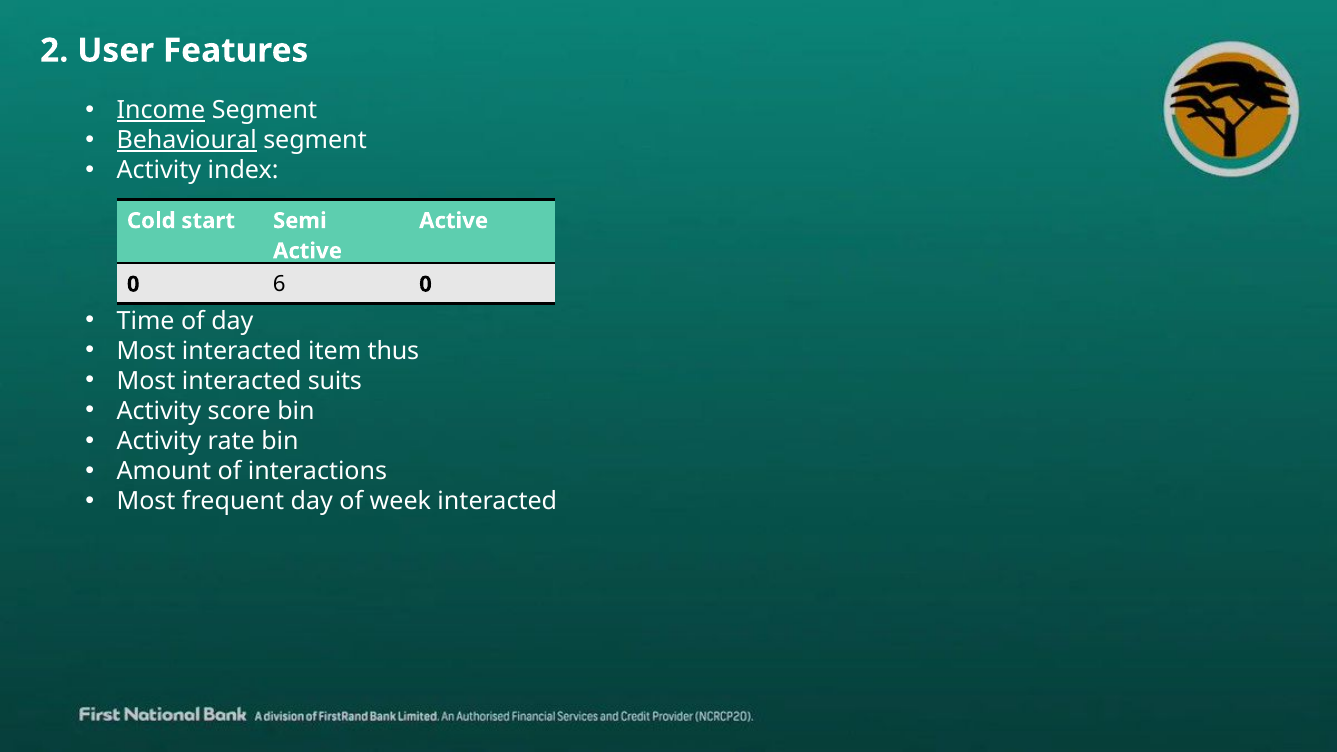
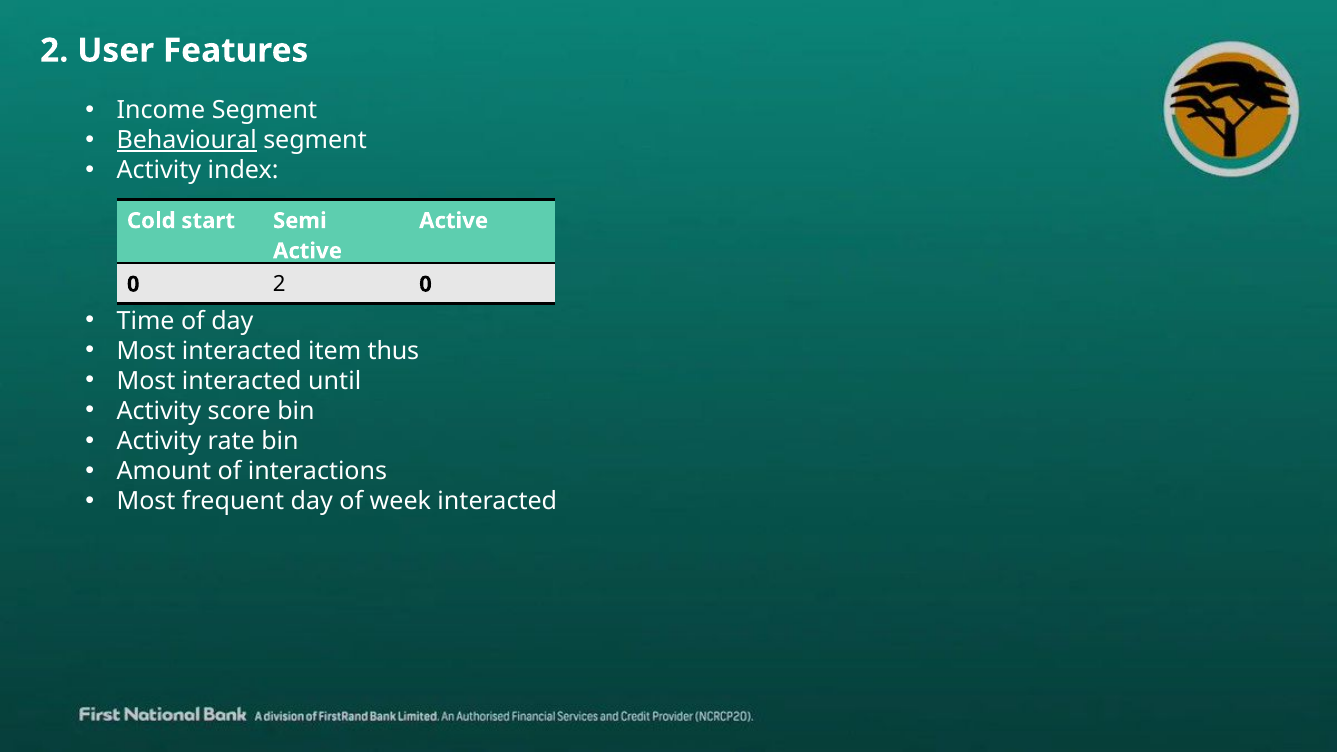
Income underline: present -> none
0 6: 6 -> 2
suits: suits -> until
